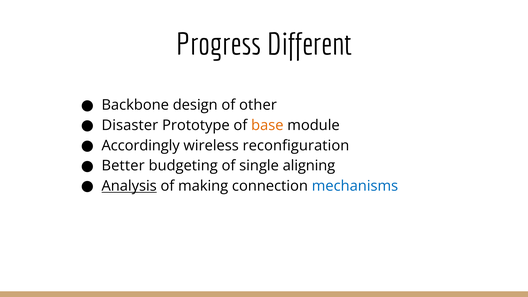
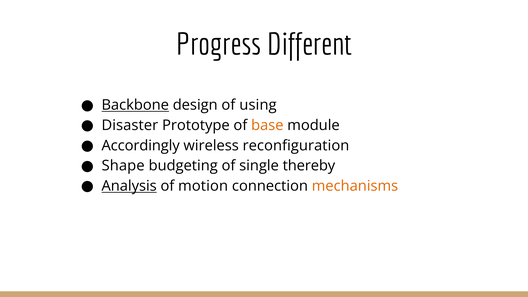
Backbone underline: none -> present
other: other -> using
Better: Better -> Shape
aligning: aligning -> thereby
making: making -> motion
mechanisms colour: blue -> orange
